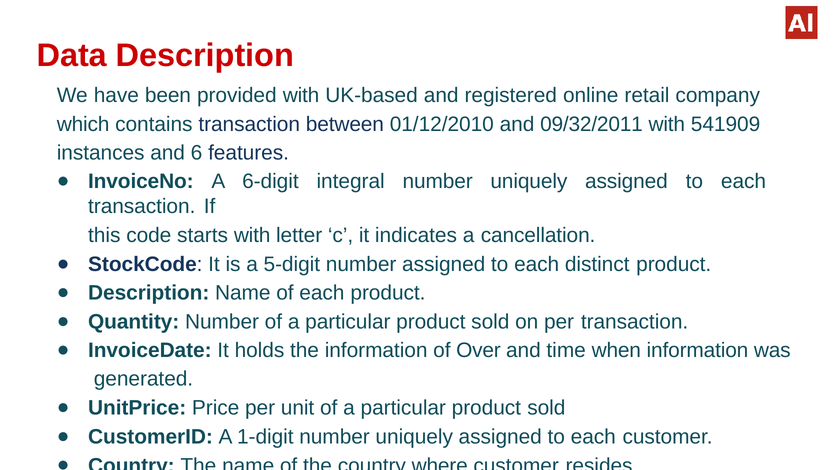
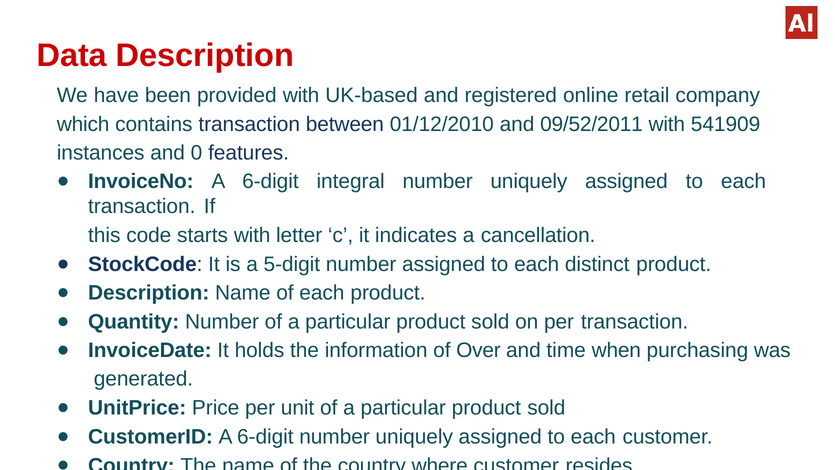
09/32/2011: 09/32/2011 -> 09/52/2011
6: 6 -> 0
when information: information -> purchasing
CustomerID A 1-digit: 1-digit -> 6-digit
